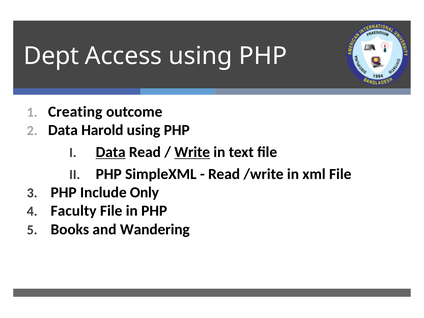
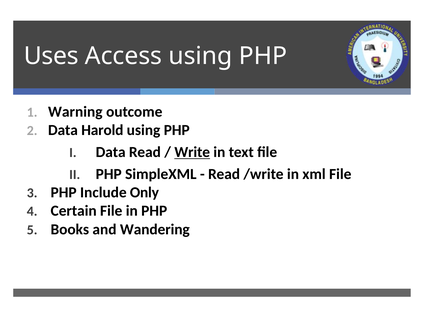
Dept: Dept -> Uses
Creating: Creating -> Warning
Data at (111, 152) underline: present -> none
Faculty: Faculty -> Certain
